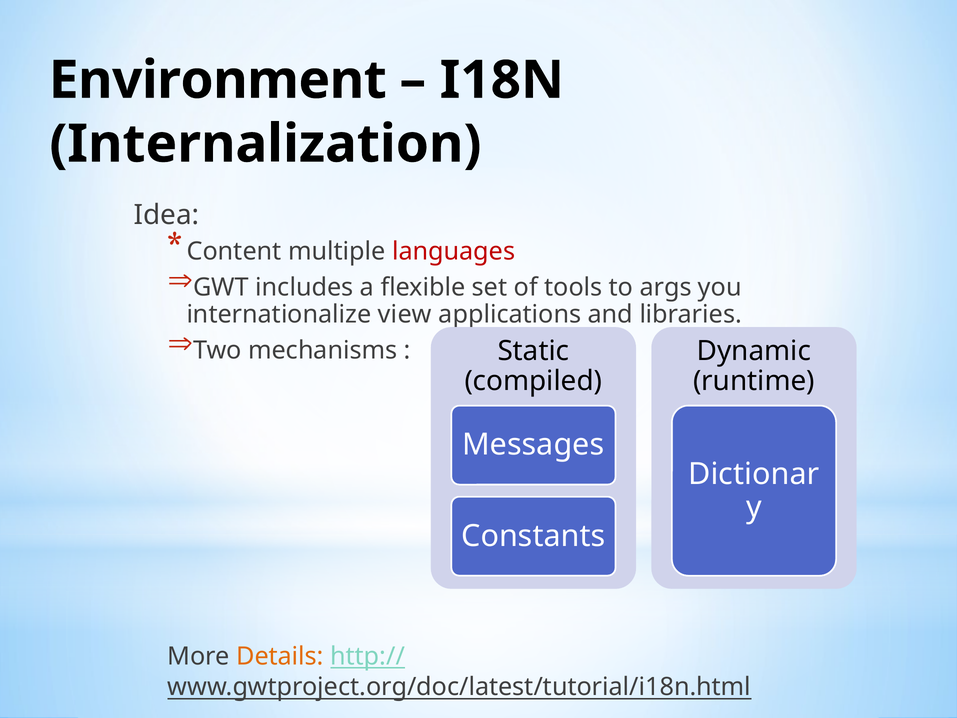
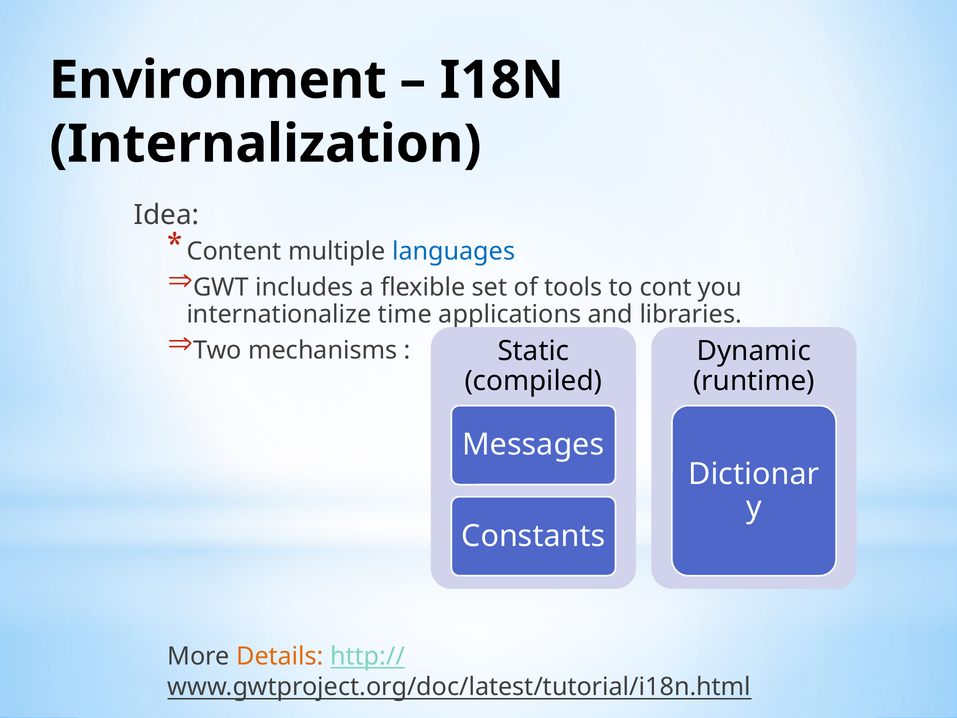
languages colour: red -> blue
args: args -> cont
view: view -> time
